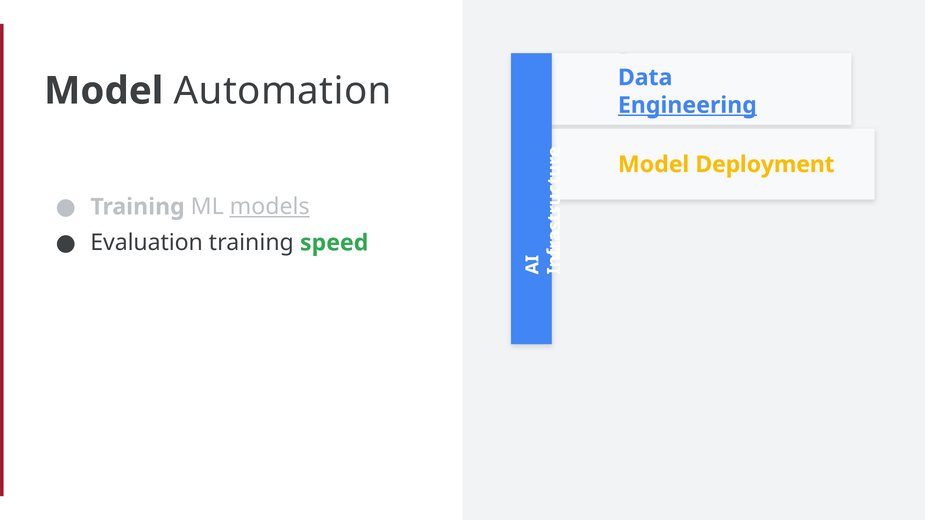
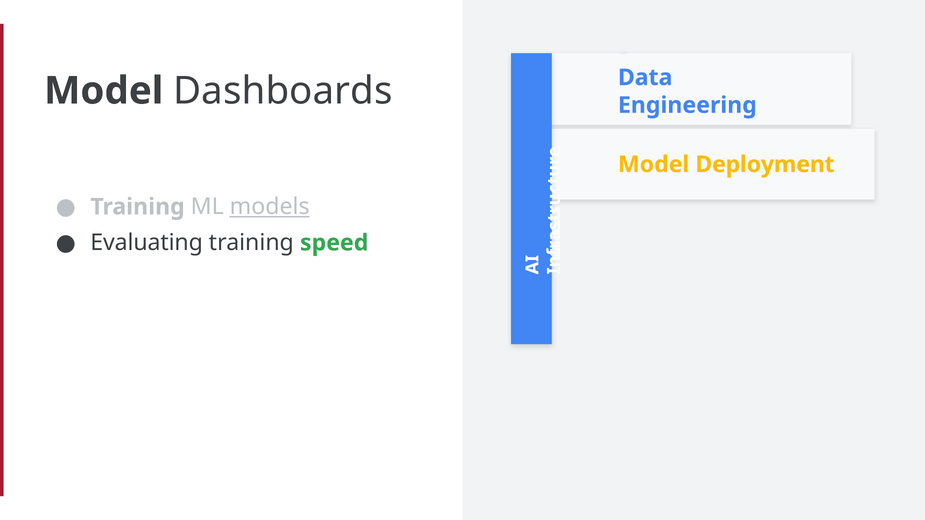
Automation: Automation -> Dashboards
Engineering at (687, 105) underline: present -> none
Evaluation: Evaluation -> Evaluating
